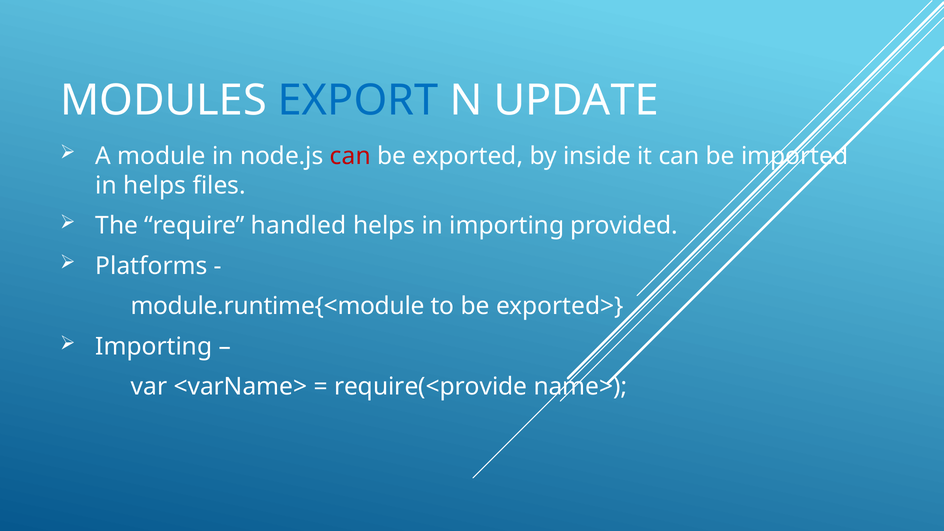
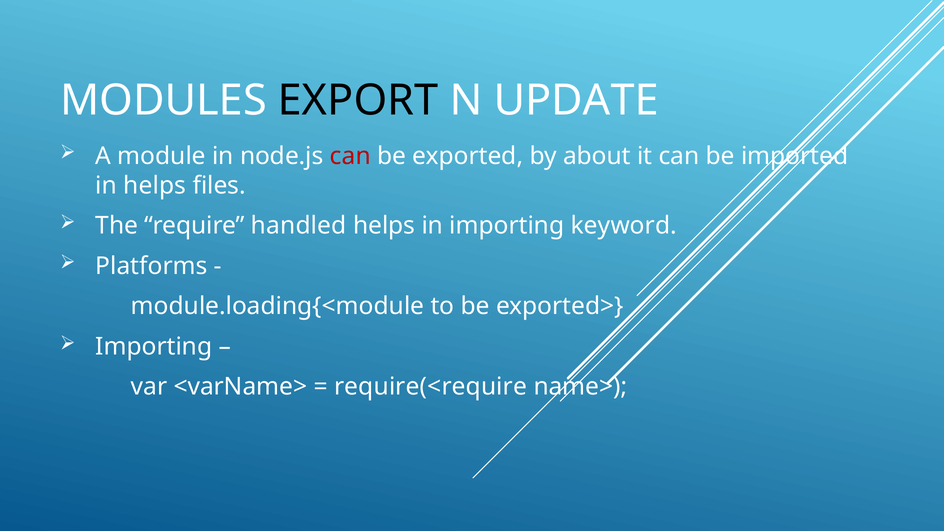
EXPORT colour: blue -> black
inside: inside -> about
provided: provided -> keyword
module.runtime{<module: module.runtime{<module -> module.loading{<module
require(<provide: require(<provide -> require(<require
